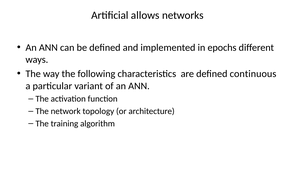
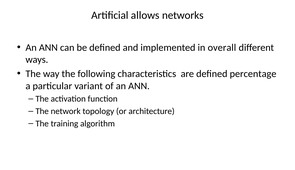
epochs: epochs -> overall
continuous: continuous -> percentage
